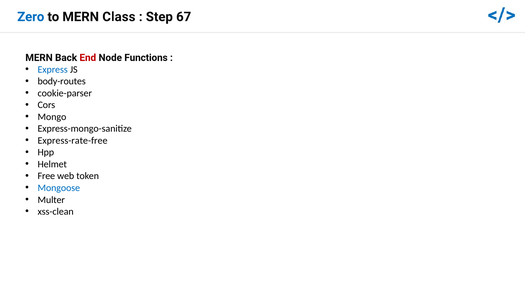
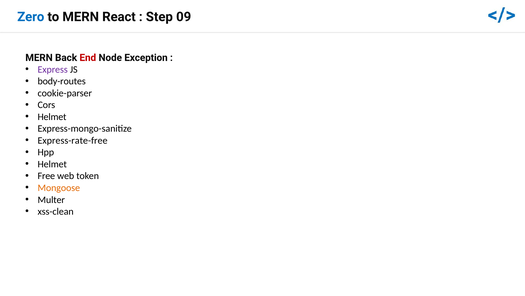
Class: Class -> React
67: 67 -> 09
Functions: Functions -> Exception
Express colour: blue -> purple
Mongo at (52, 117): Mongo -> Helmet
Mongoose colour: blue -> orange
